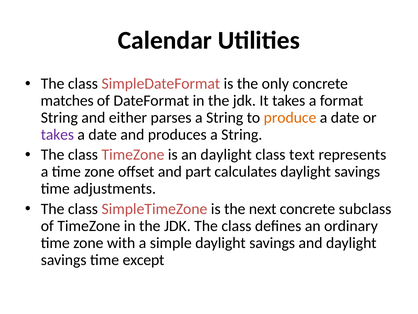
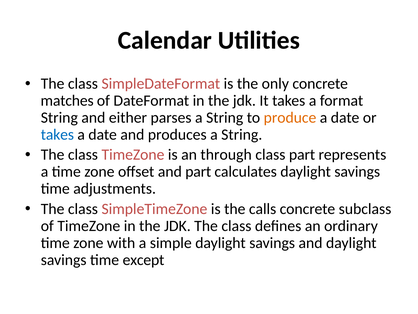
takes at (57, 134) colour: purple -> blue
an daylight: daylight -> through
class text: text -> part
next: next -> calls
